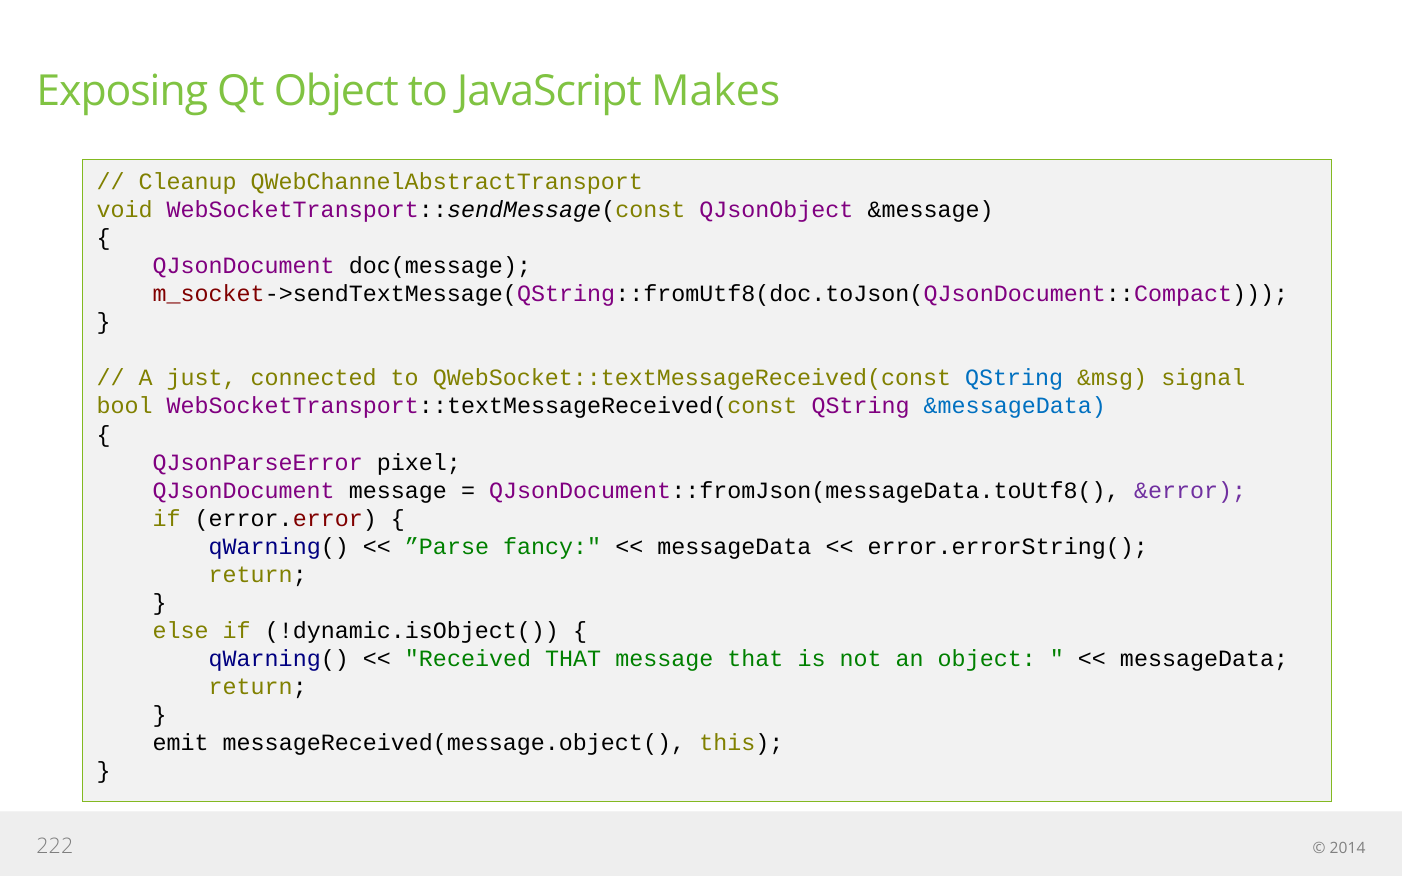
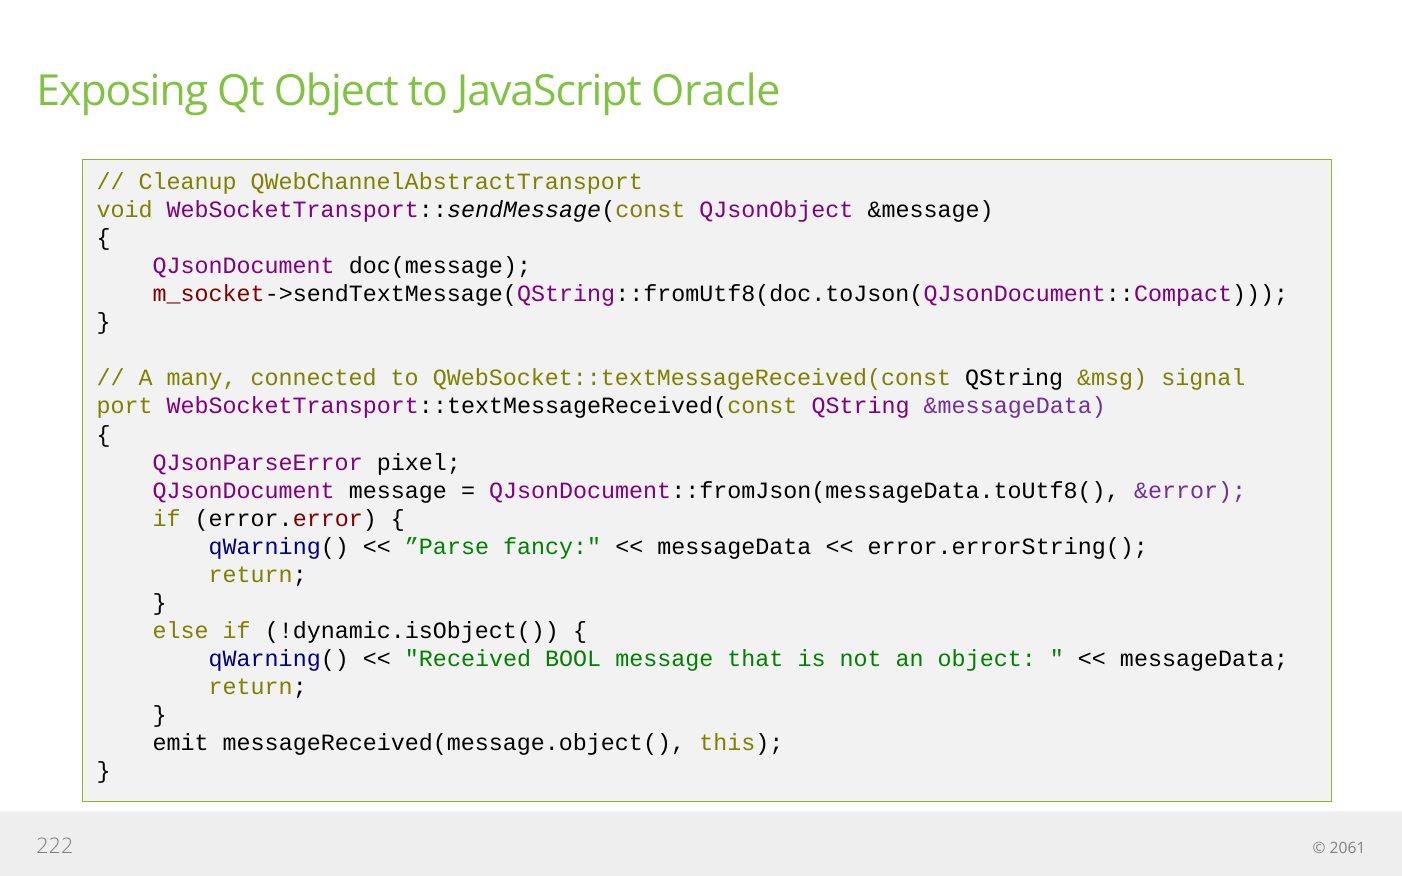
Makes: Makes -> Oracle
just: just -> many
QString at (1014, 378) colour: blue -> black
bool: bool -> port
&messageData colour: blue -> purple
Received THAT: THAT -> BOOL
2014: 2014 -> 2061
